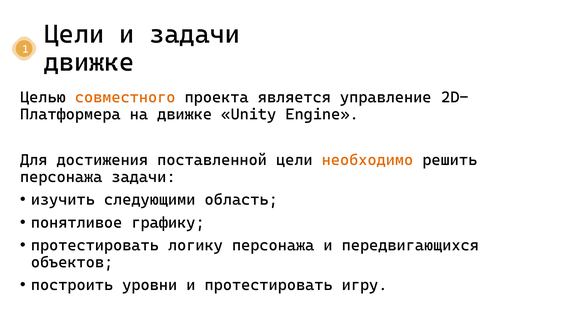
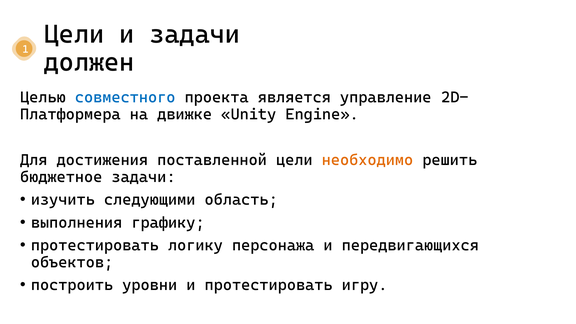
движке at (89, 62): движке -> должен
совместного colour: orange -> blue
персонажа at (61, 177): персонажа -> бюджетное
понятливое: понятливое -> выполнения
